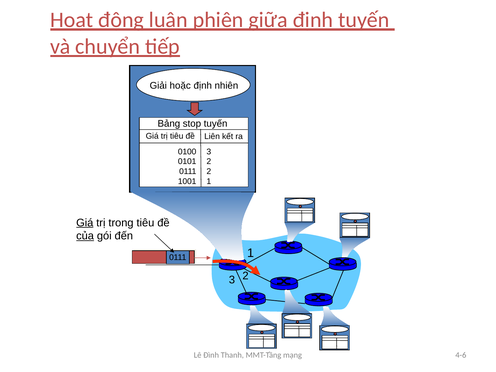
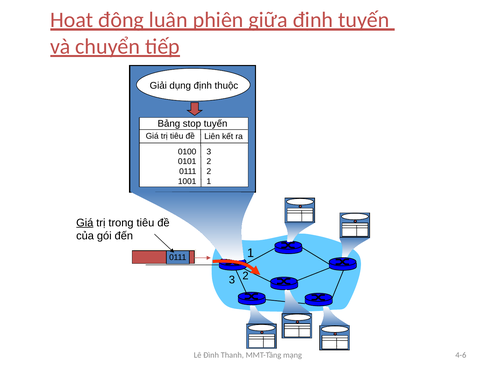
hoặc: hoặc -> dụng
nhiên: nhiên -> thuộc
của underline: present -> none
